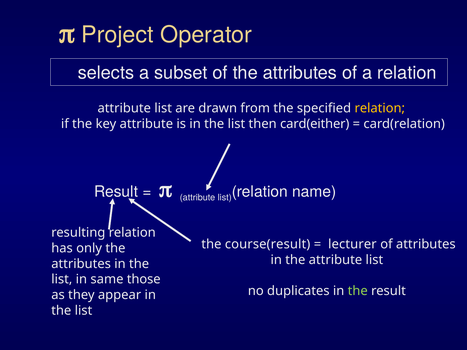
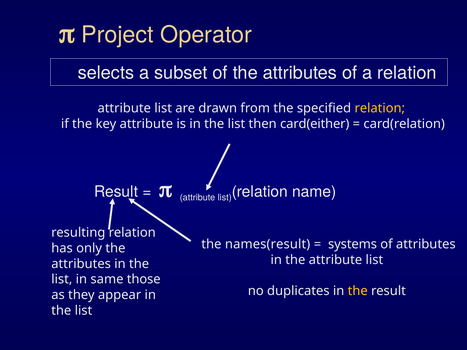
course(result: course(result -> names(result
lecturer: lecturer -> systems
the at (358, 291) colour: light green -> yellow
